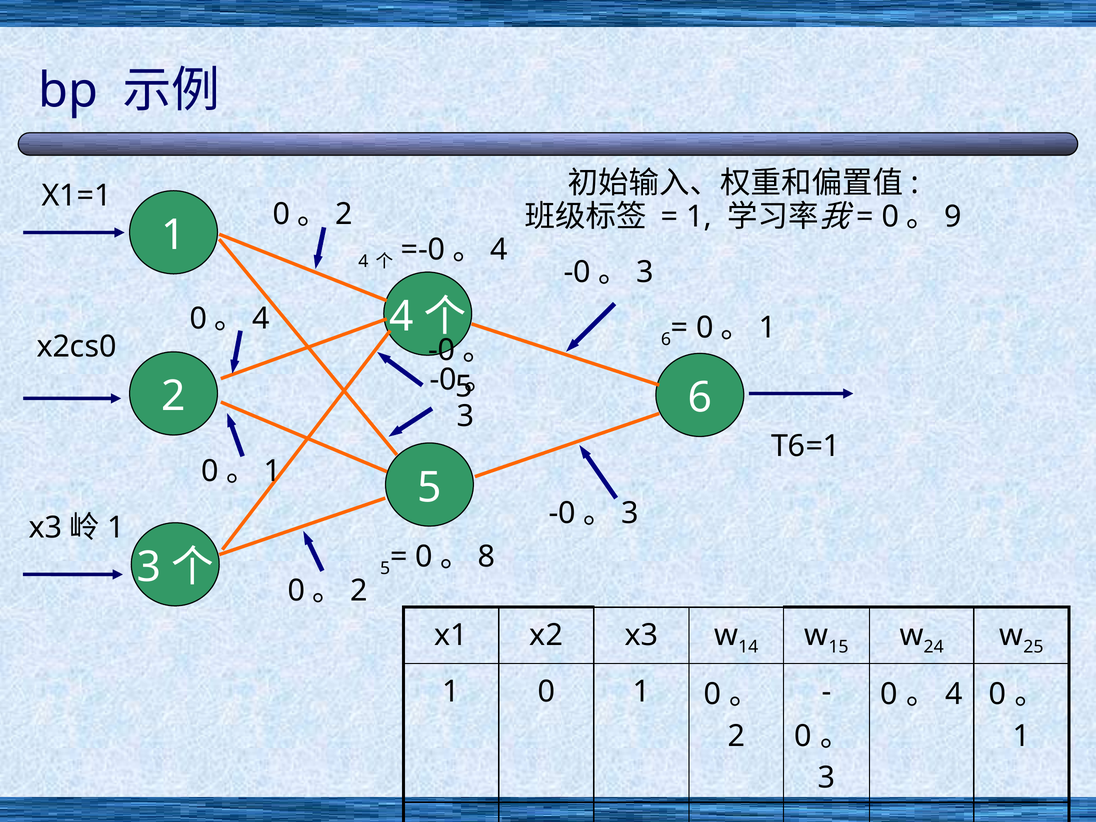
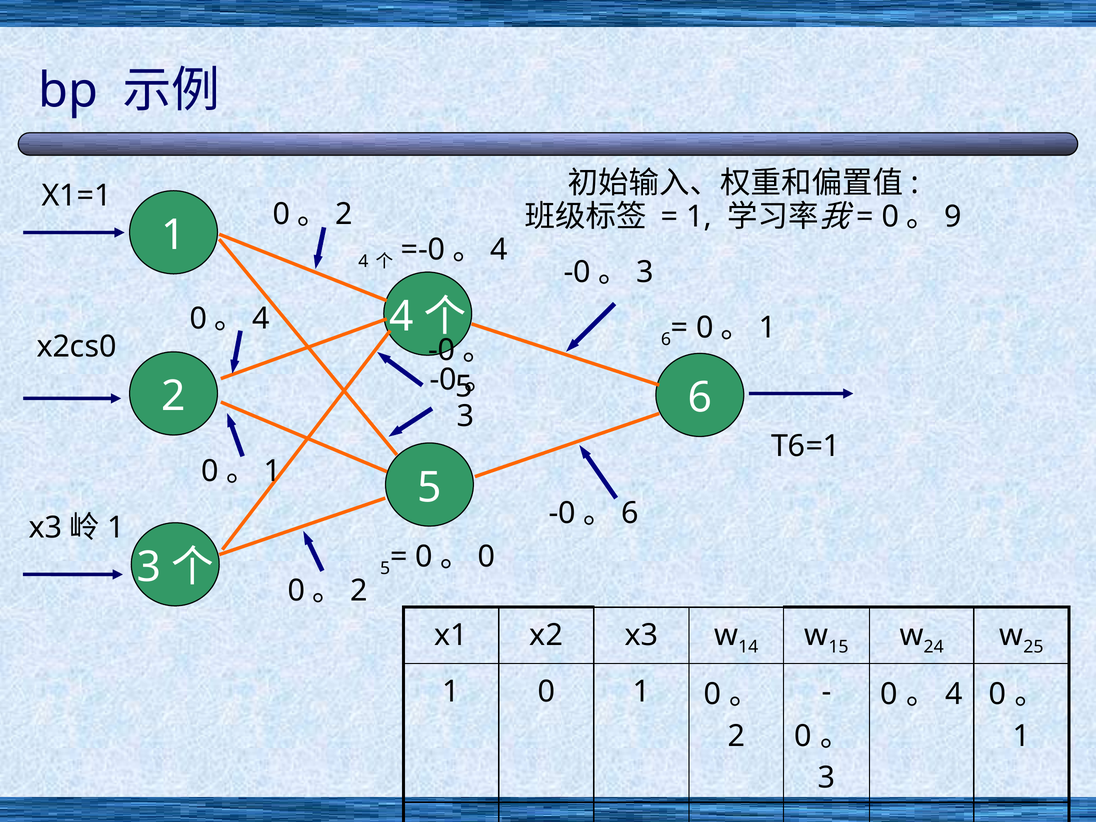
3 at (630, 513): 3 -> 6
8 at (487, 557): 8 -> 0
